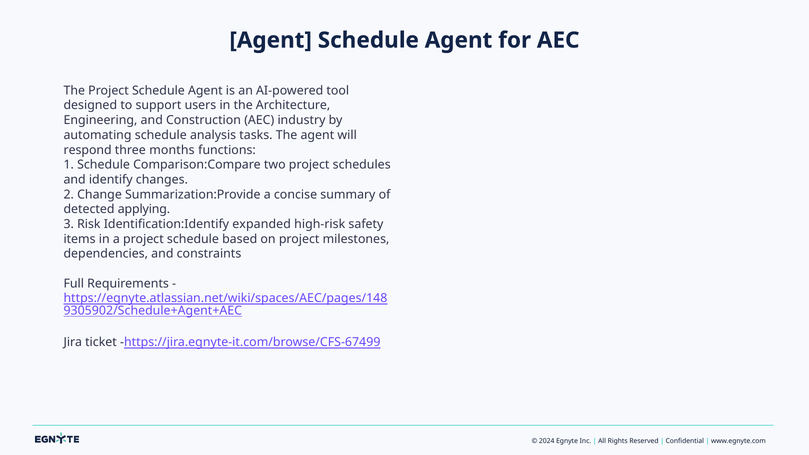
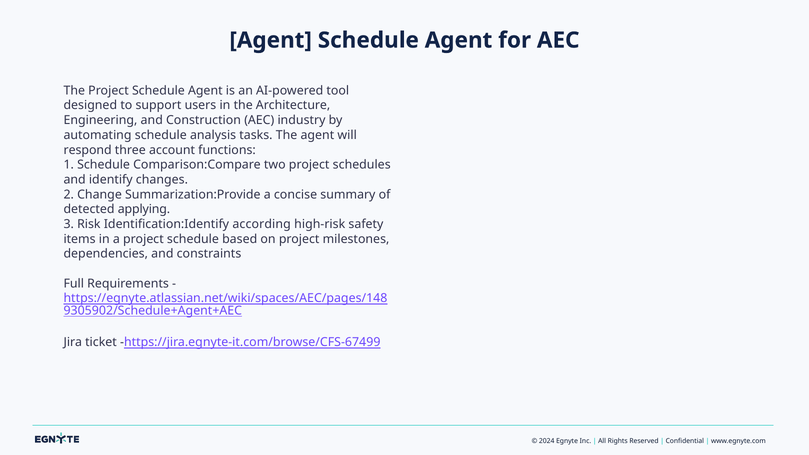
months: months -> account
expanded: expanded -> according
